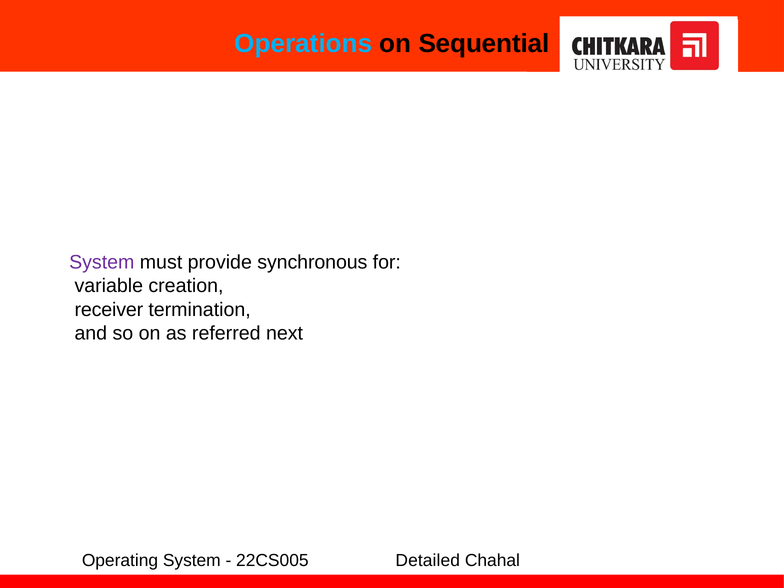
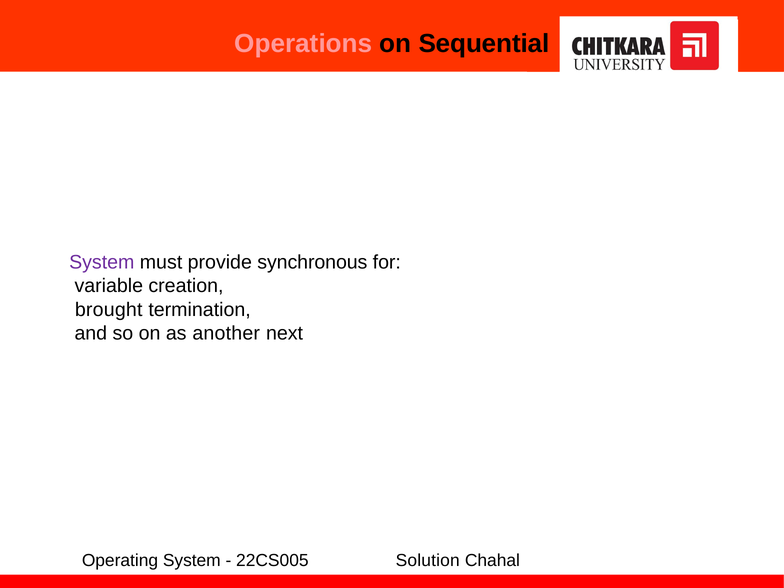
Operations colour: light blue -> pink
receiver: receiver -> brought
referred: referred -> another
Detailed: Detailed -> Solution
